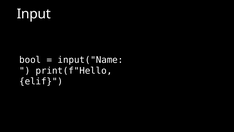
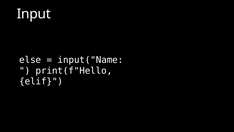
bool: bool -> else
